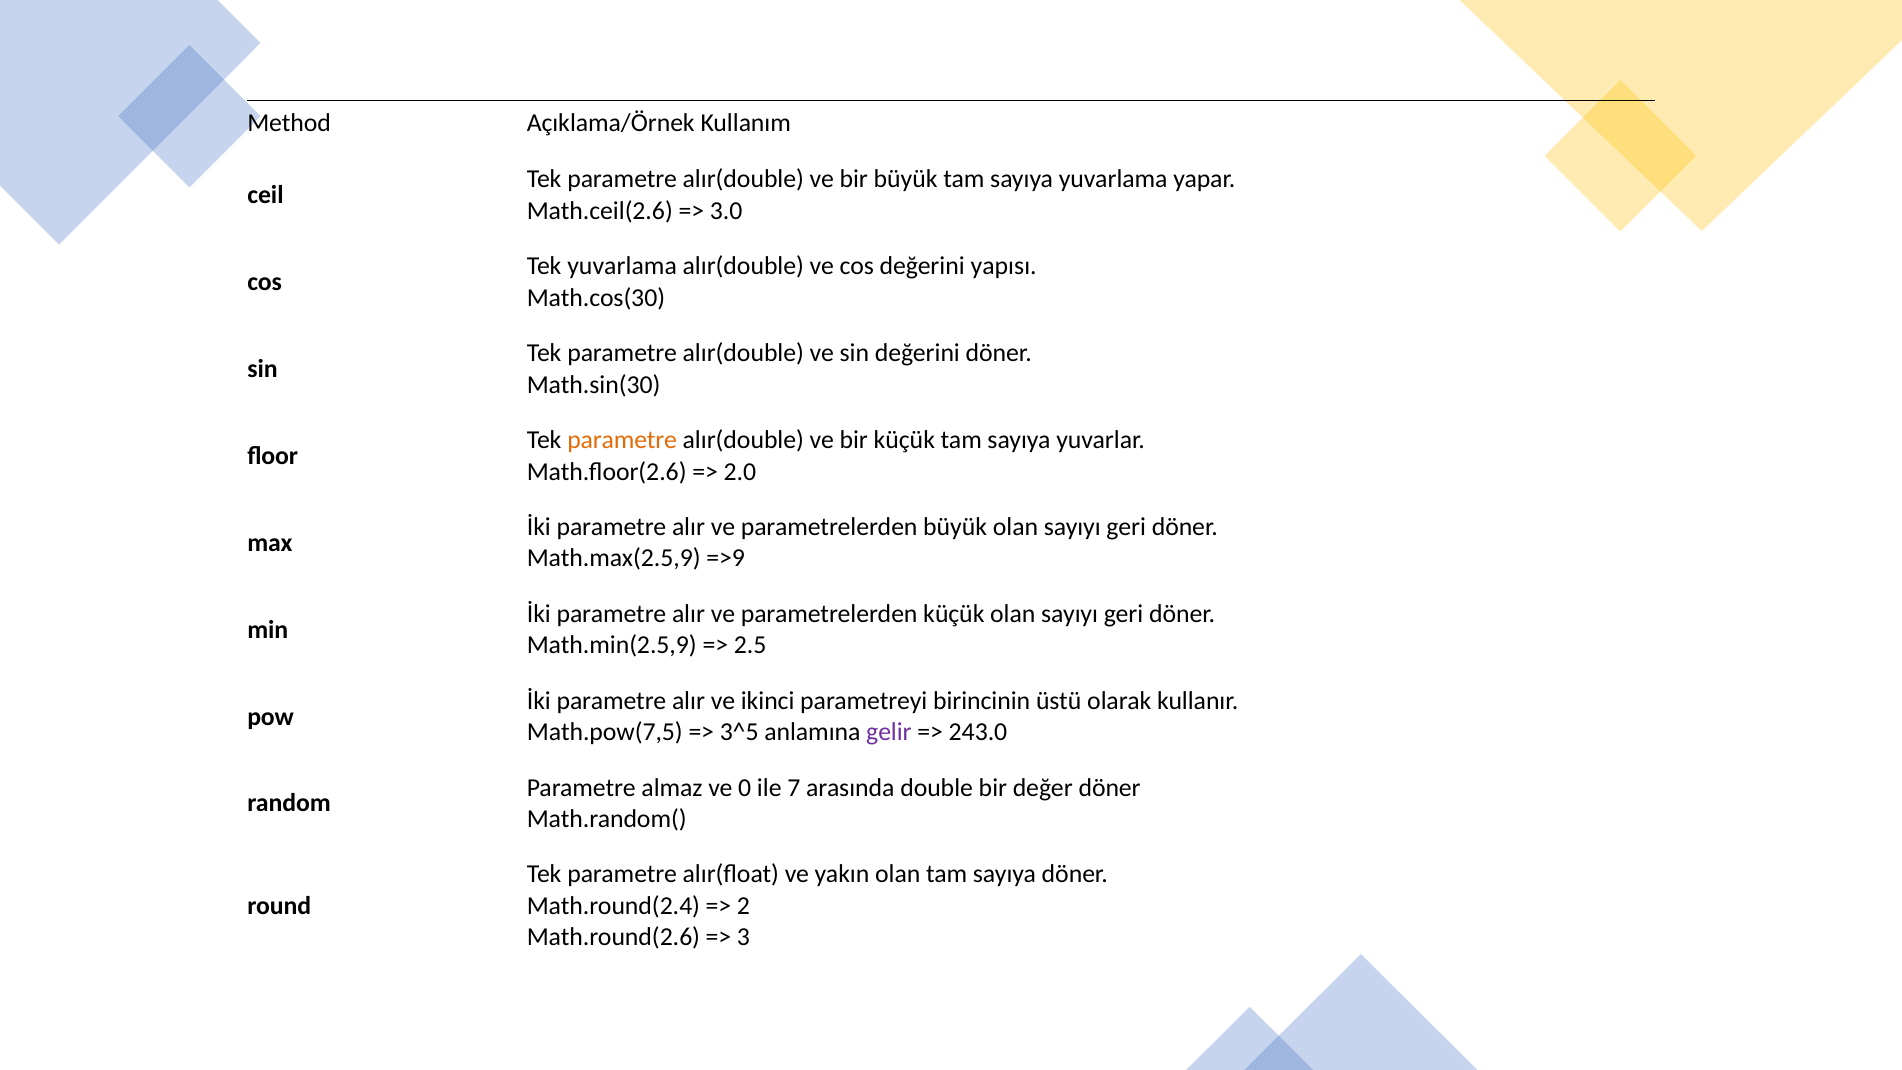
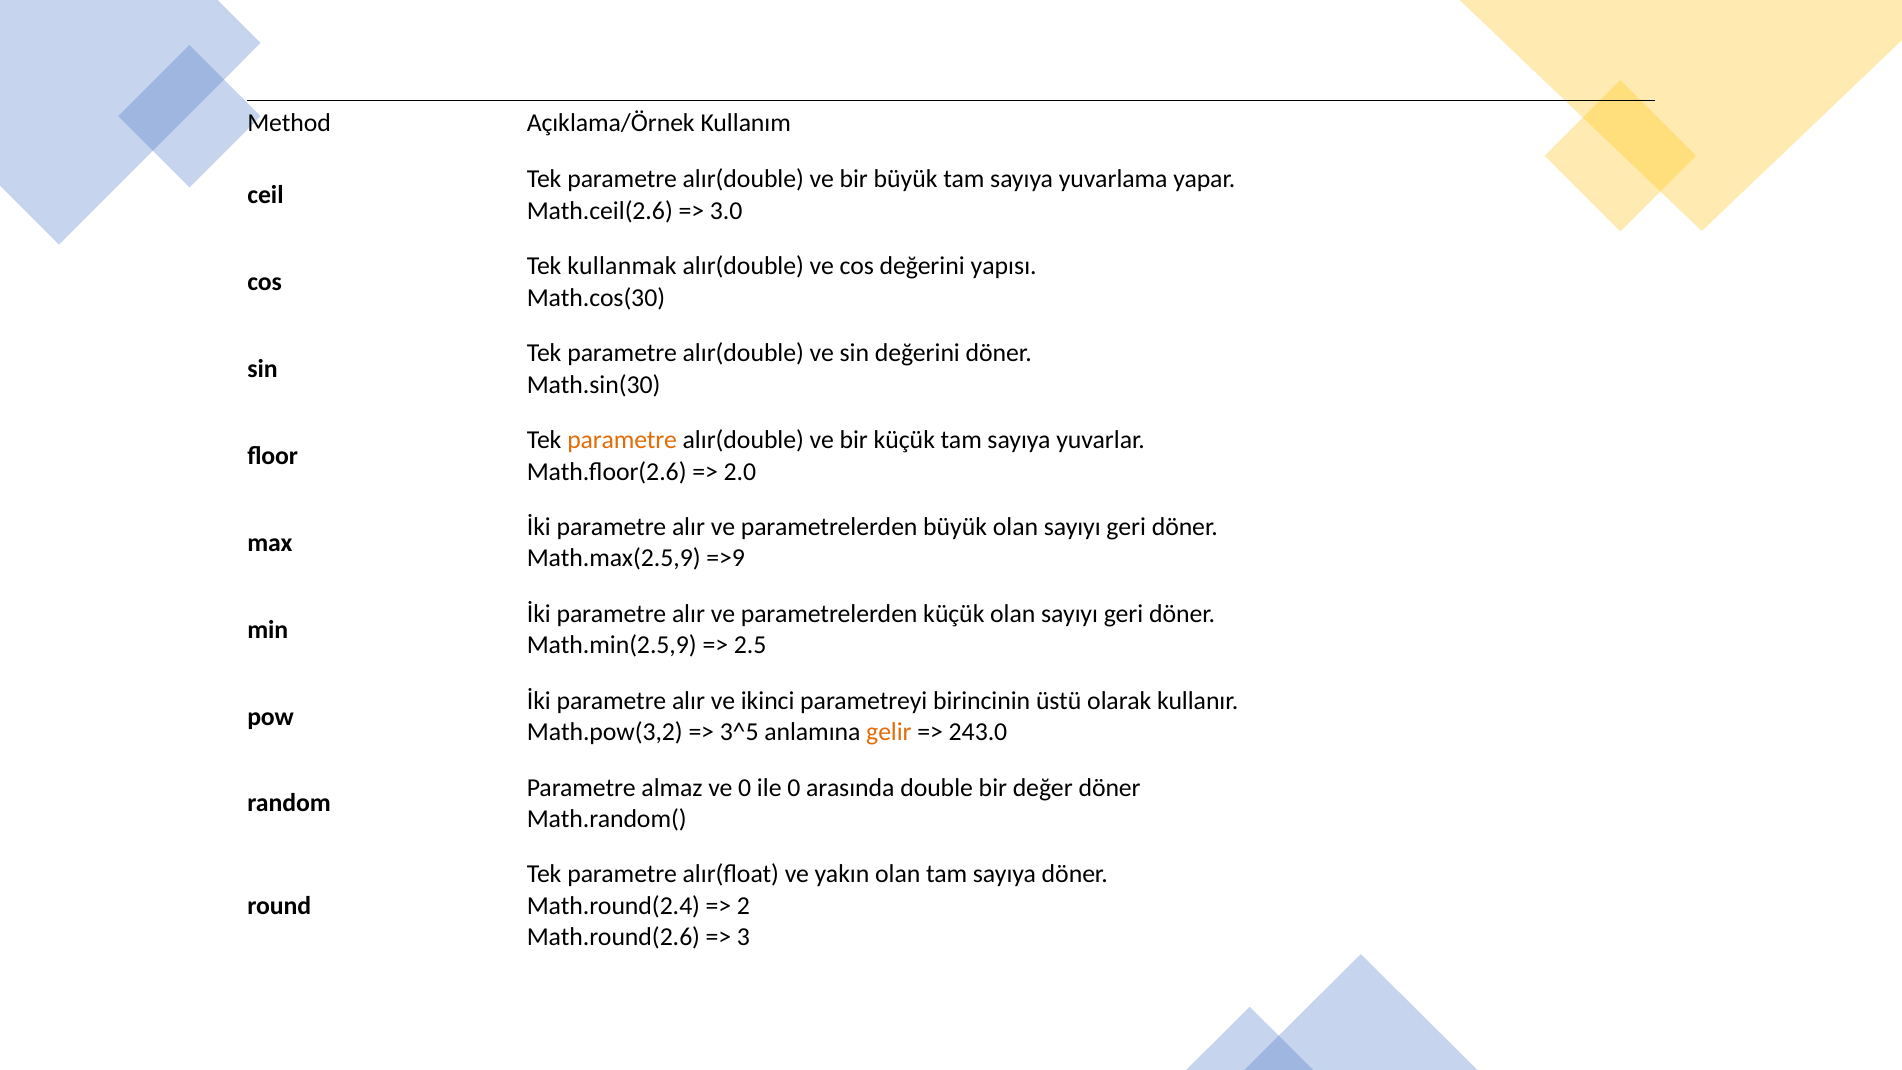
Tek yuvarlama: yuvarlama -> kullanmak
Math.pow(7,5: Math.pow(7,5 -> Math.pow(3,2
gelir colour: purple -> orange
ile 7: 7 -> 0
